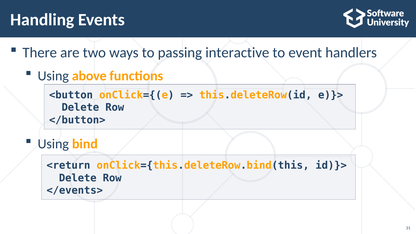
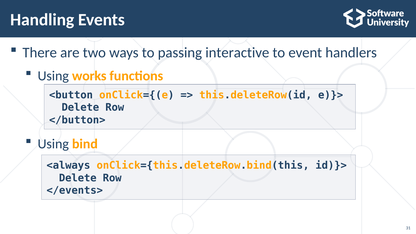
above: above -> works
<return: <return -> <always
